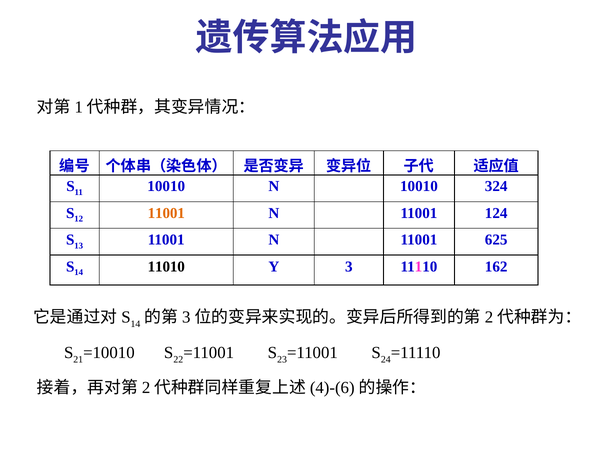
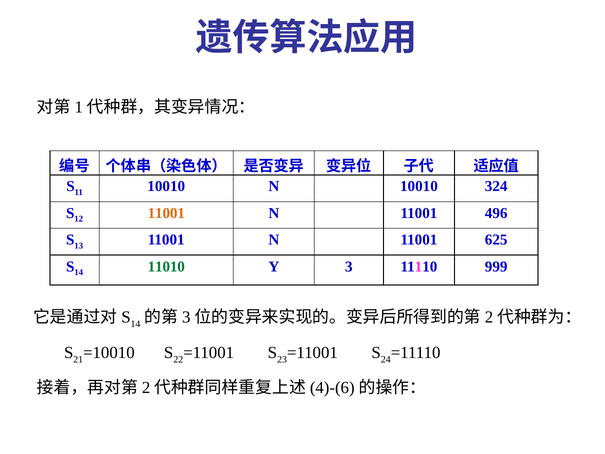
124: 124 -> 496
11010 colour: black -> green
162: 162 -> 999
